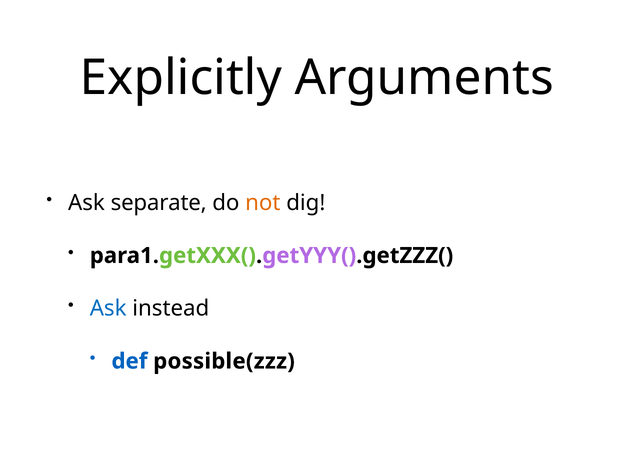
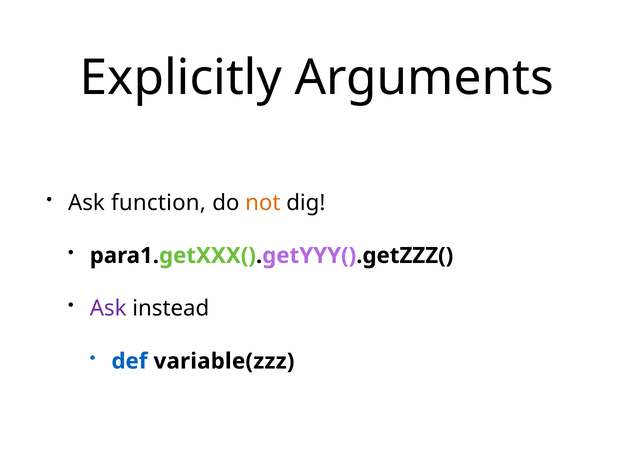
separate: separate -> function
Ask at (108, 308) colour: blue -> purple
possible(zzz: possible(zzz -> variable(zzz
